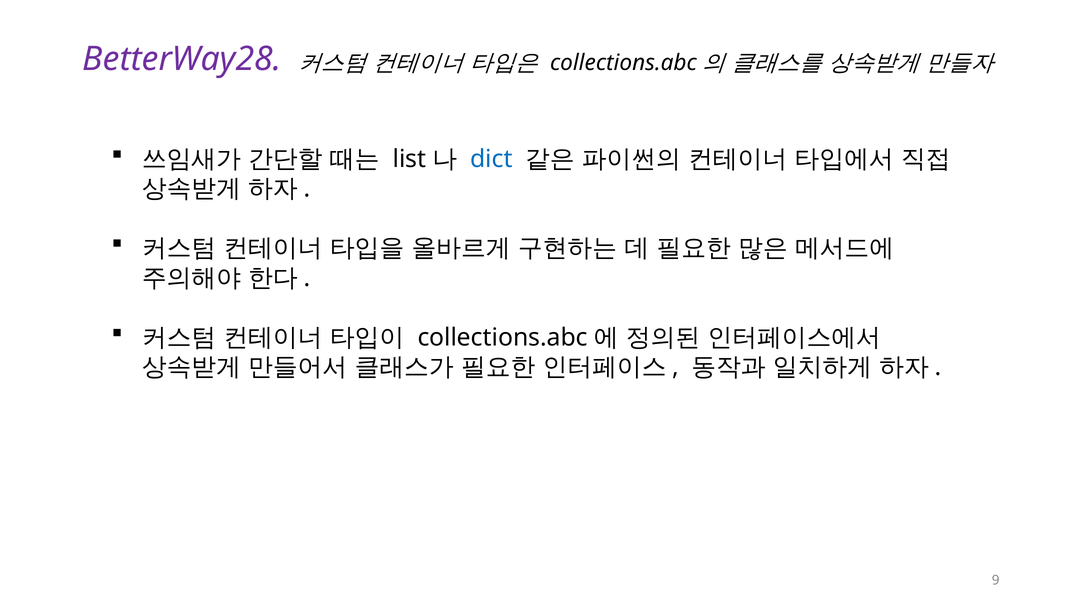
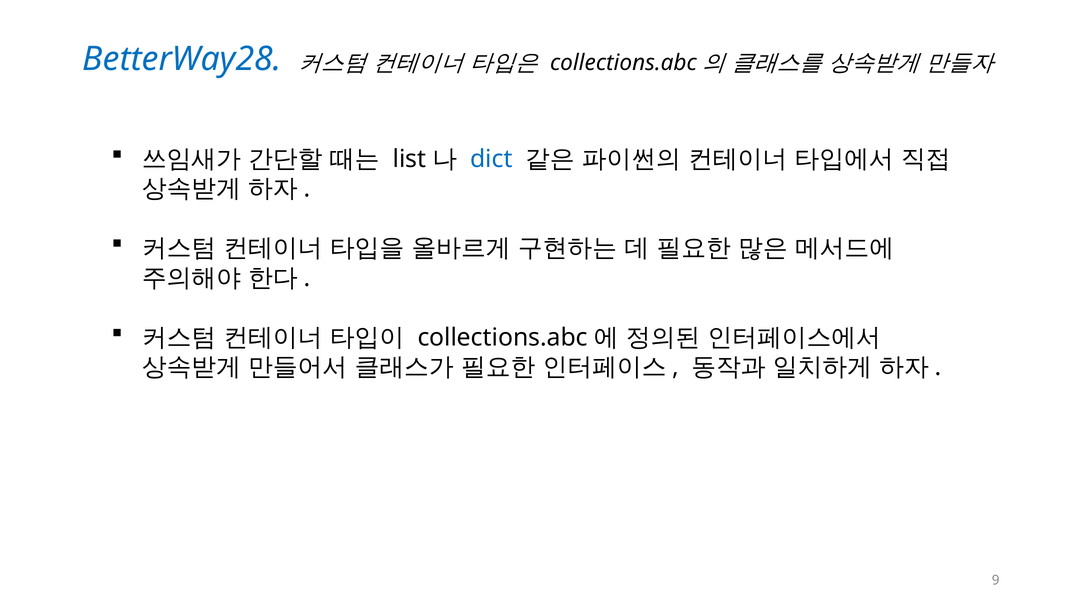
BetterWay28 colour: purple -> blue
